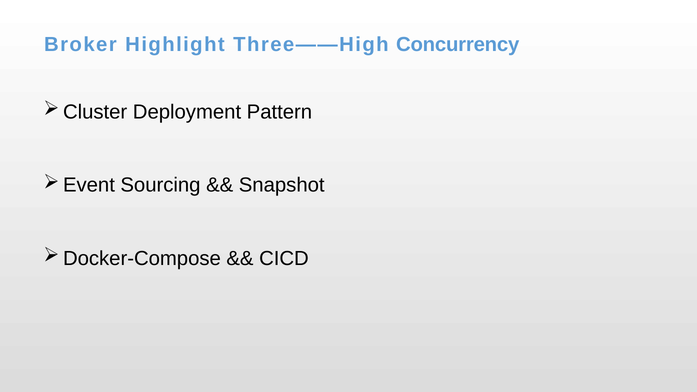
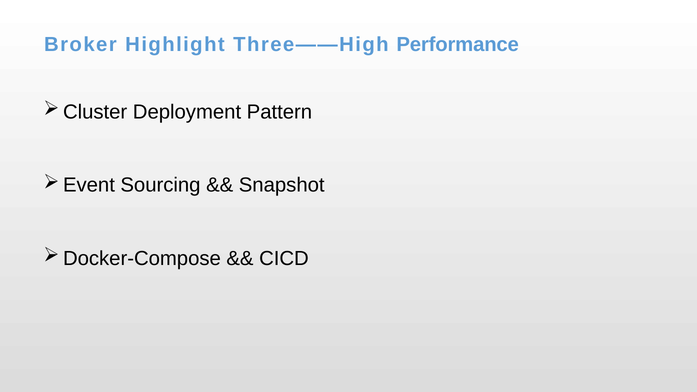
Concurrency: Concurrency -> Performance
